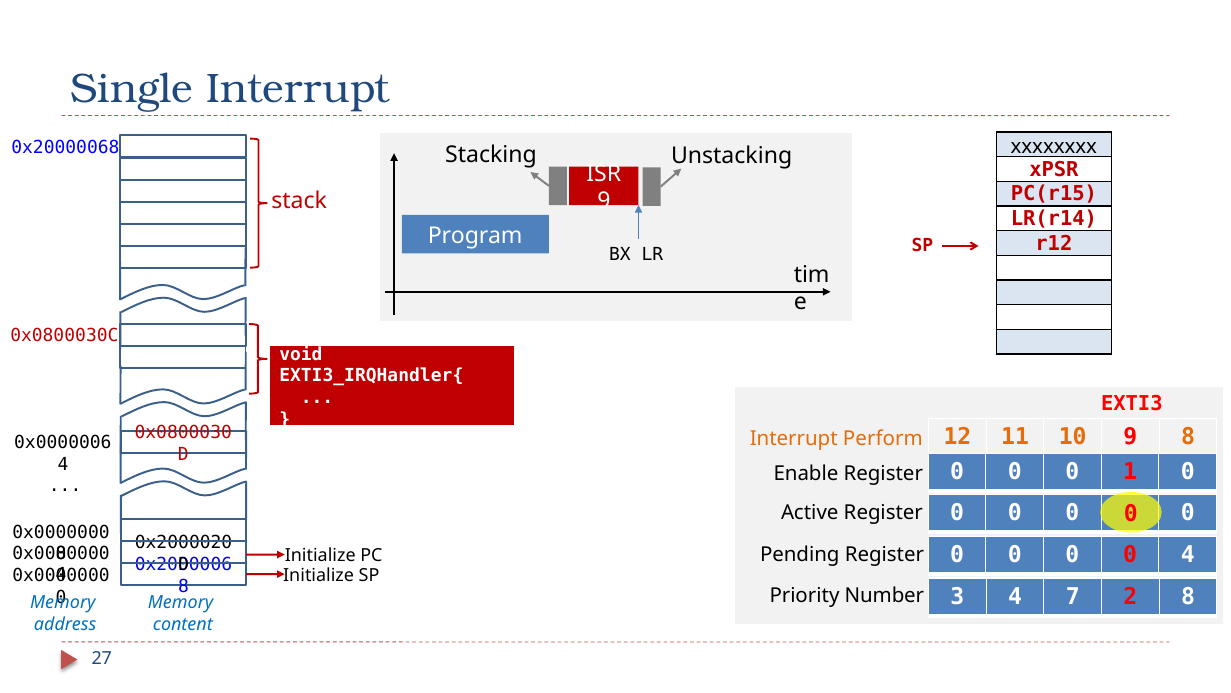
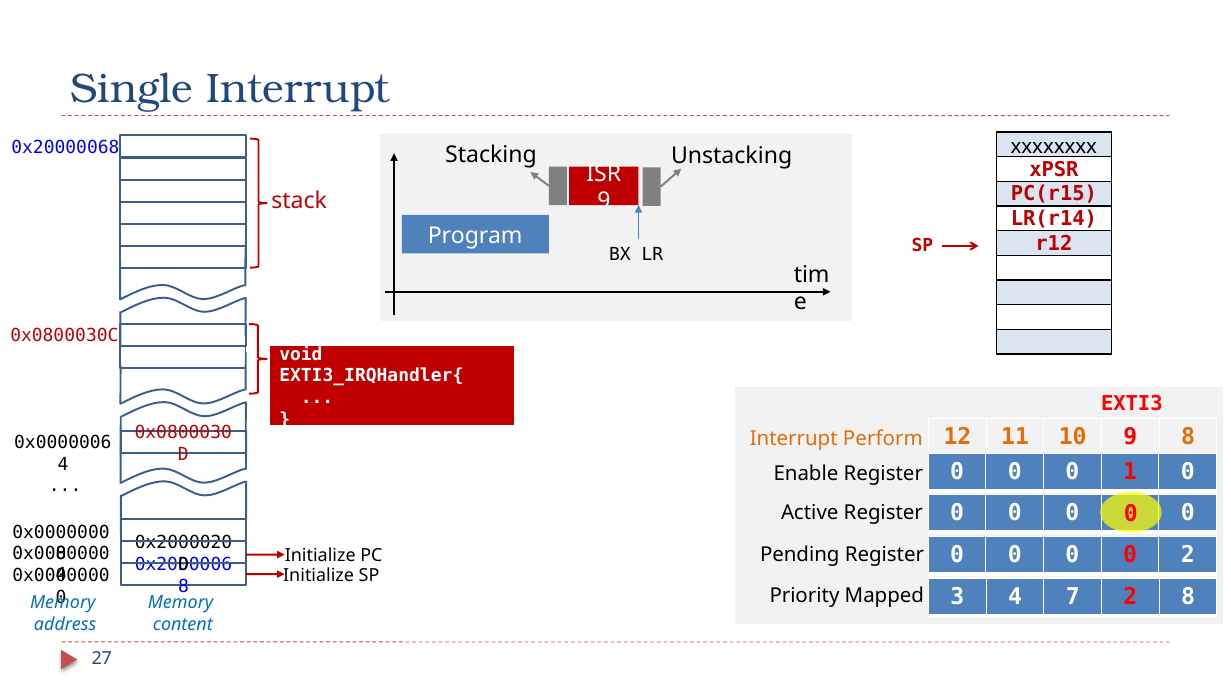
0 4: 4 -> 2
Number: Number -> Mapped
